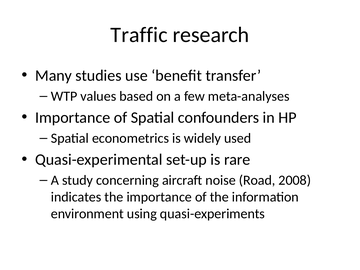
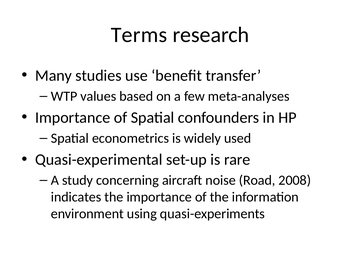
Traffic: Traffic -> Terms
